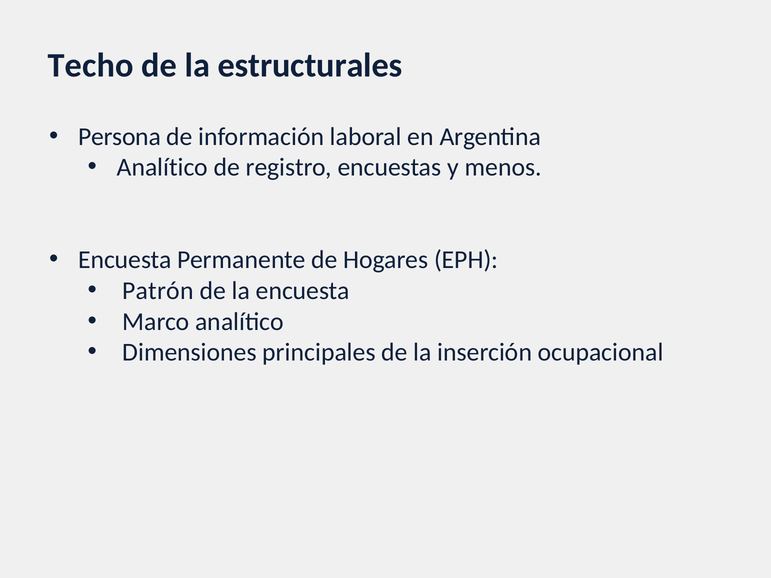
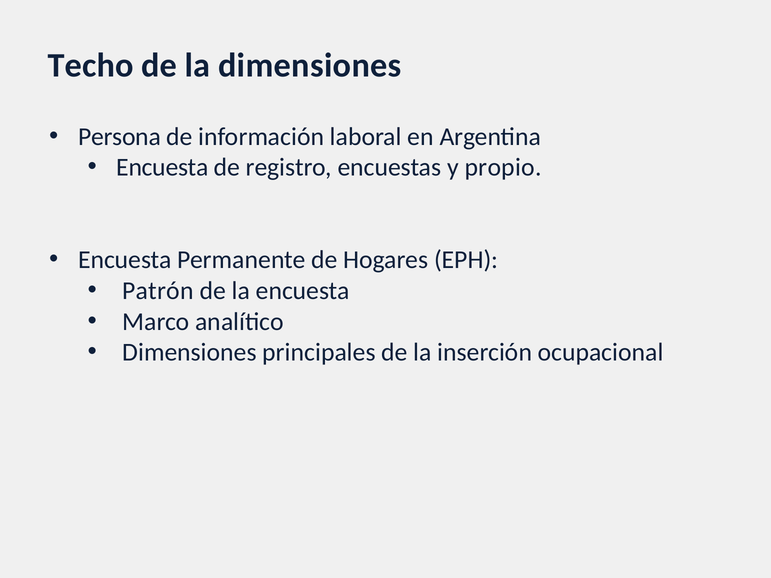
la estructurales: estructurales -> dimensiones
Analítico at (162, 167): Analítico -> Encuesta
menos: menos -> propio
